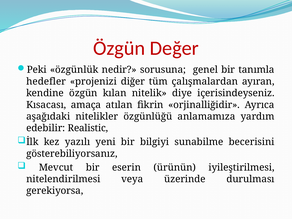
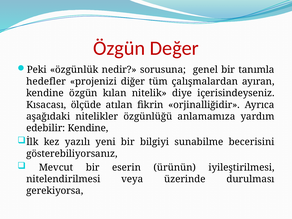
amaça: amaça -> ölçüde
edebilir Realistic: Realistic -> Kendine
